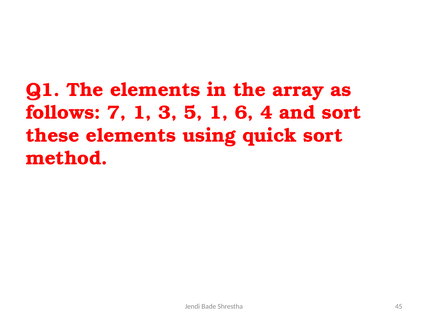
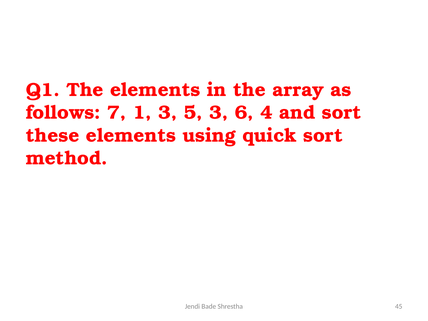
5 1: 1 -> 3
